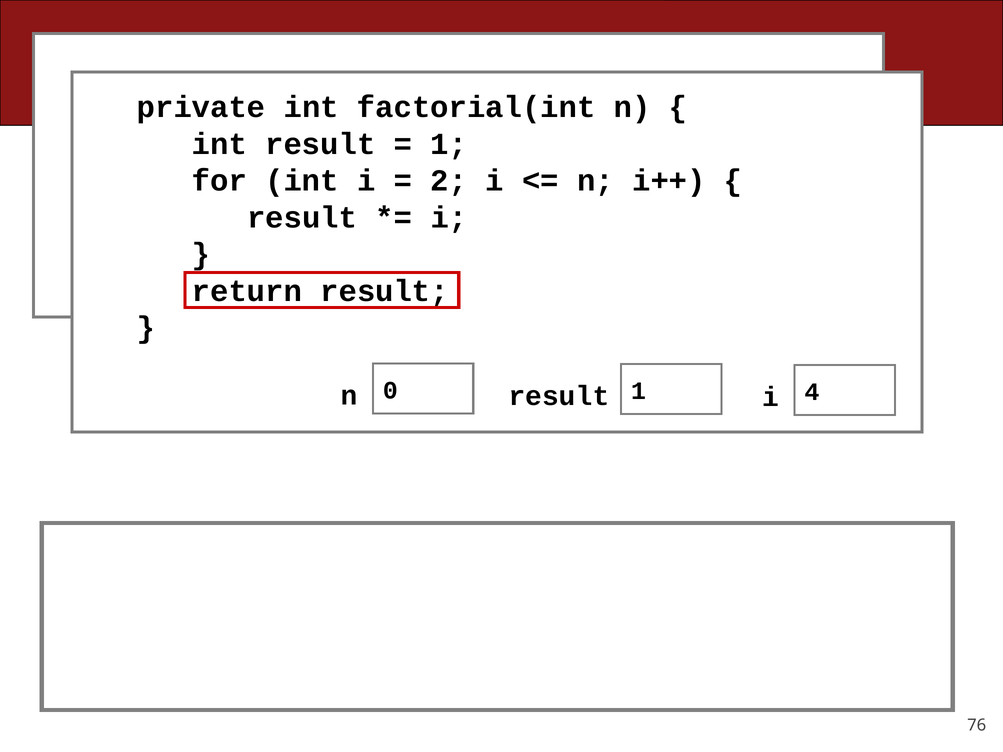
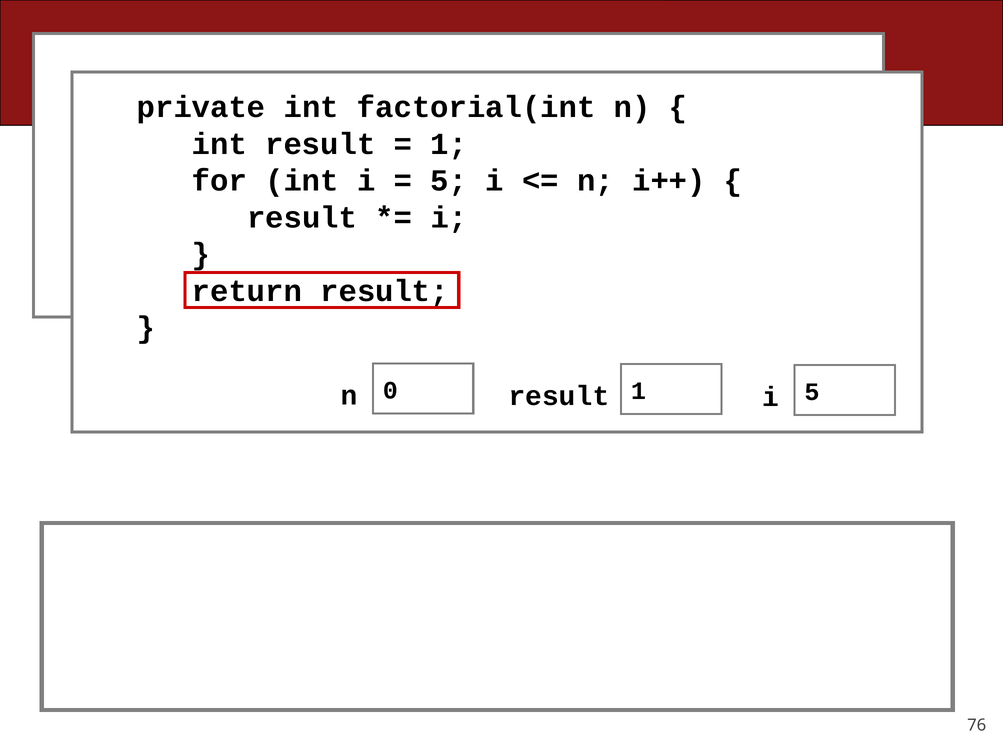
2 at (449, 181): 2 -> 5
n 4: 4 -> 5
